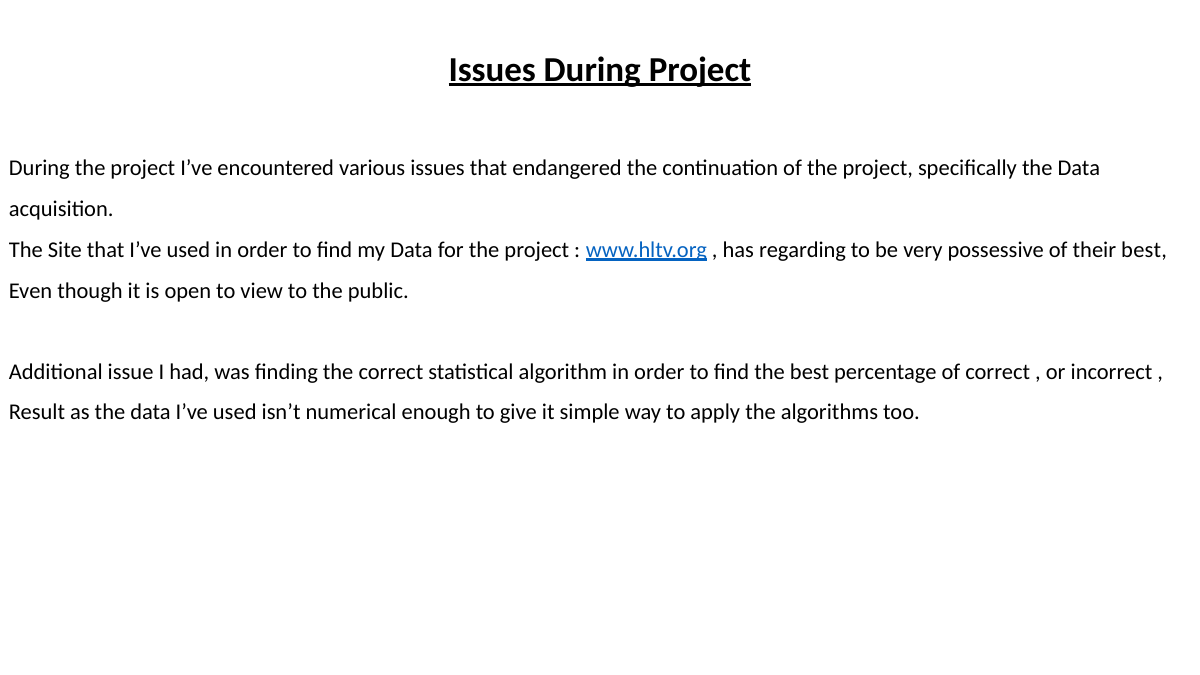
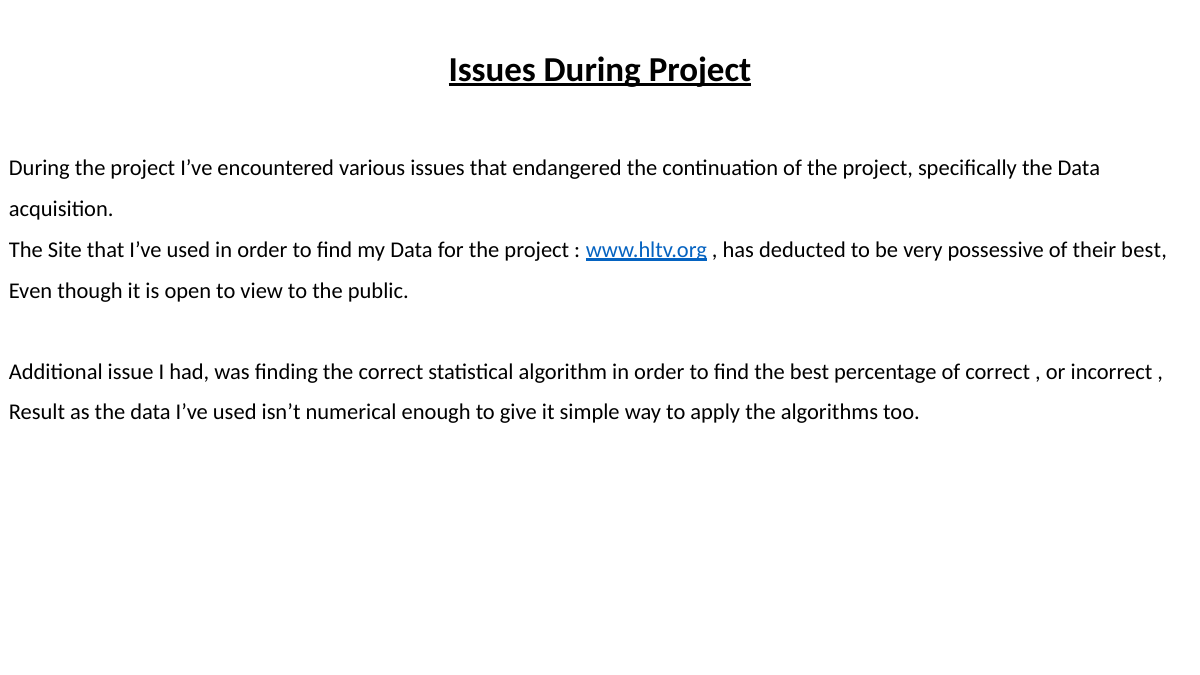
regarding: regarding -> deducted
